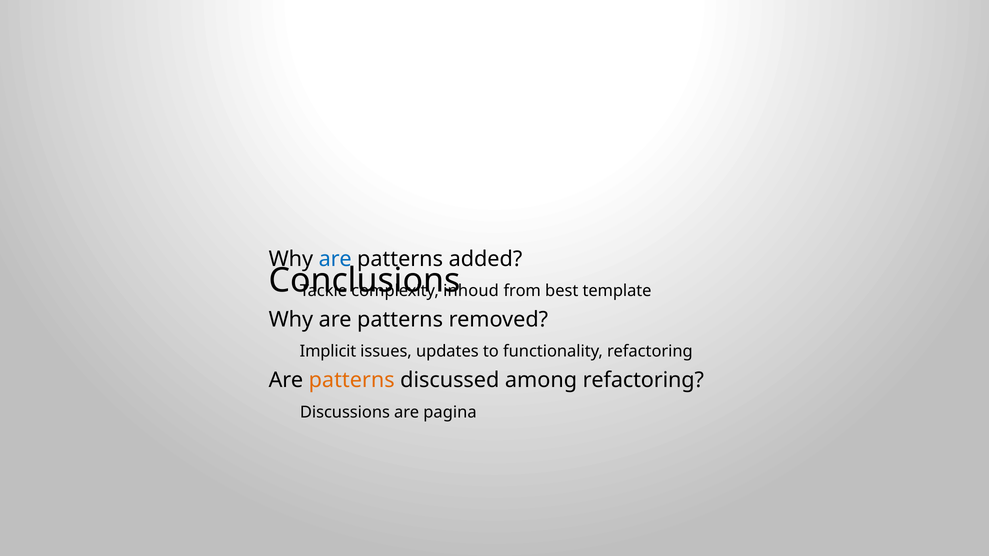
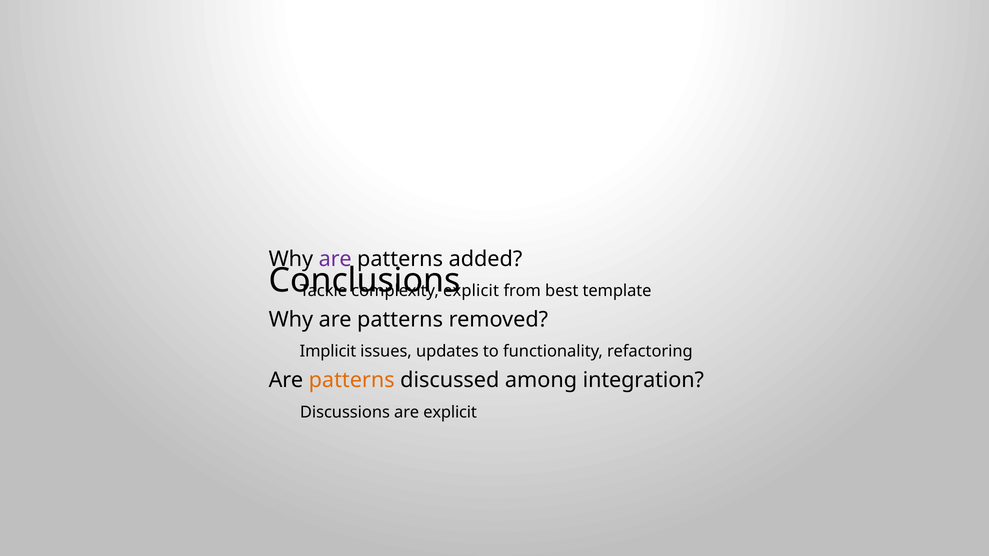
are at (335, 259) colour: blue -> purple
inhoud at (471, 291): inhoud -> explicit
among refactoring: refactoring -> integration
are pagina: pagina -> explicit
